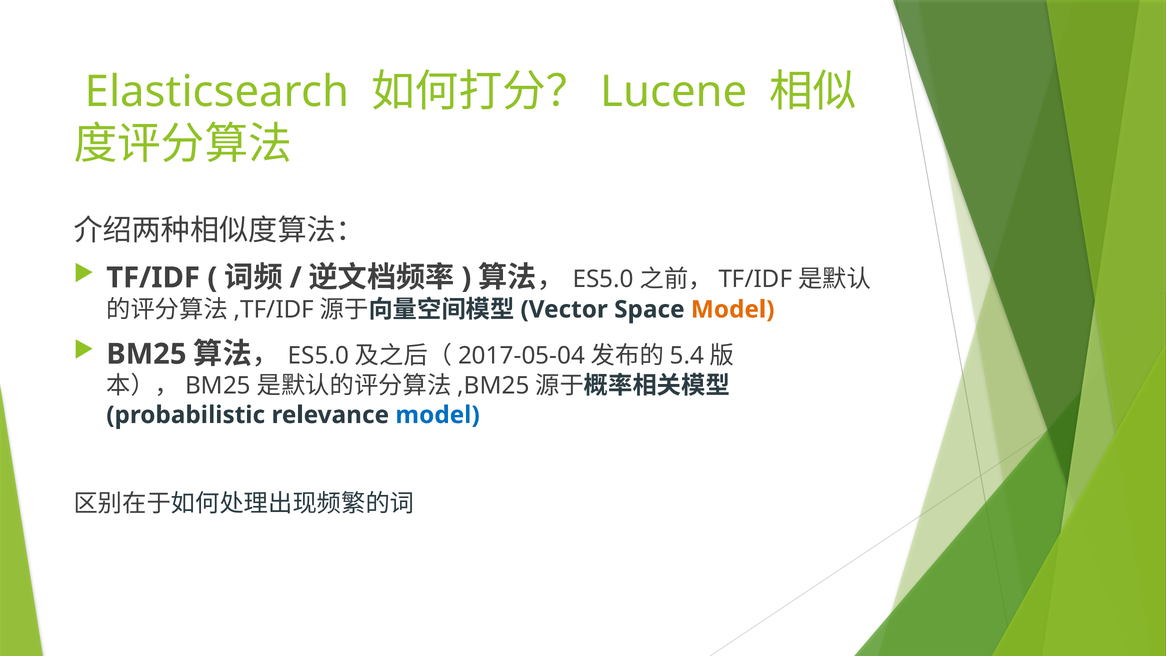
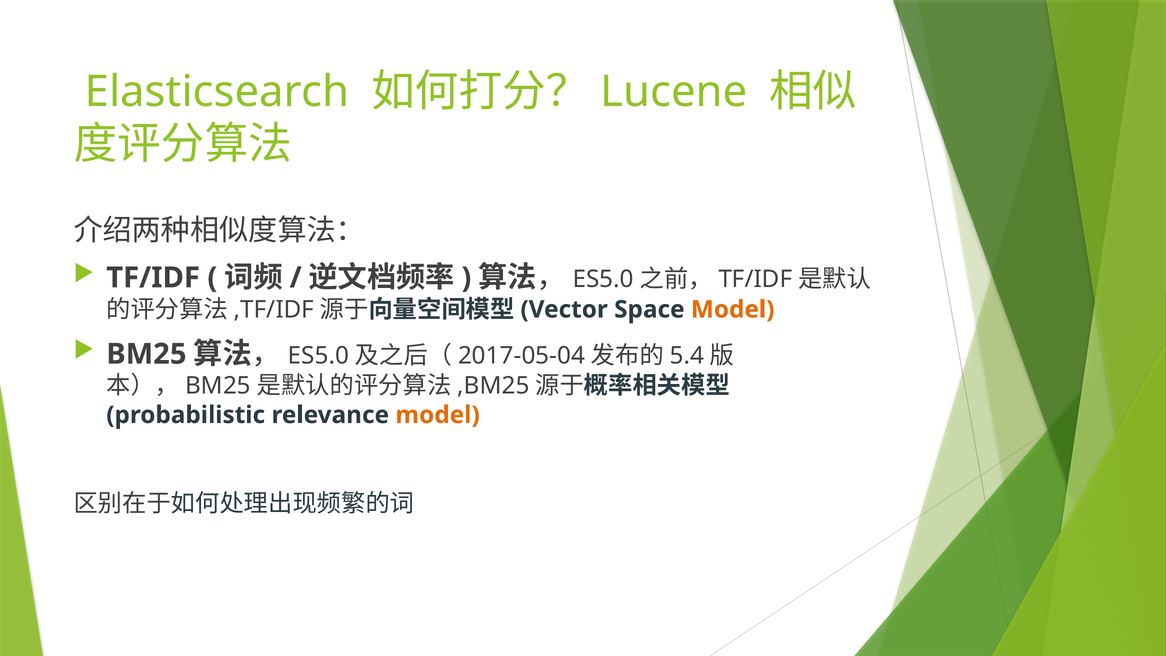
model at (438, 415) colour: blue -> orange
